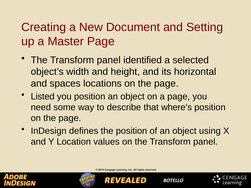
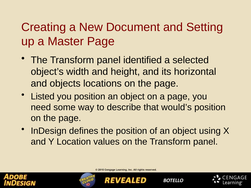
spaces: spaces -> objects
where’s: where’s -> would’s
